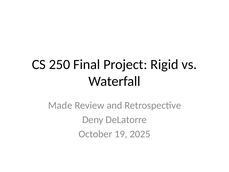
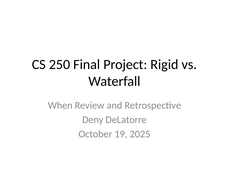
Made: Made -> When
